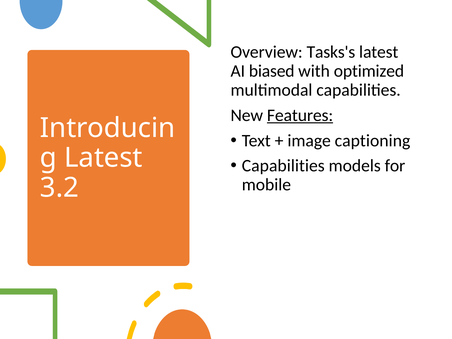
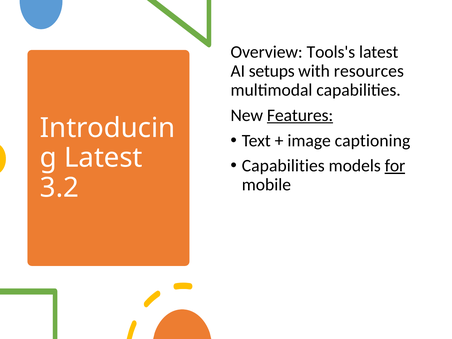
Tasks's: Tasks's -> Tools's
biased: biased -> setups
optimized: optimized -> resources
for underline: none -> present
